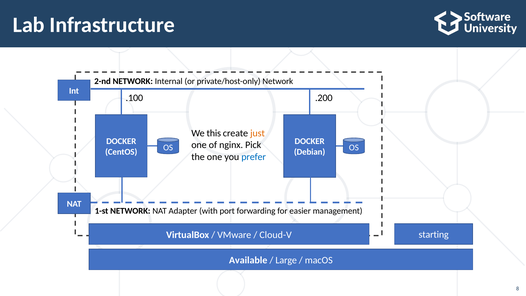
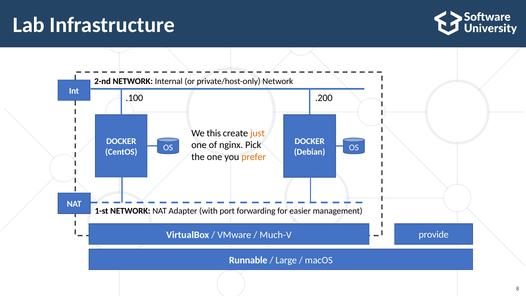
prefer colour: blue -> orange
starting: starting -> provide
Cloud-V: Cloud-V -> Much-V
Available: Available -> Runnable
